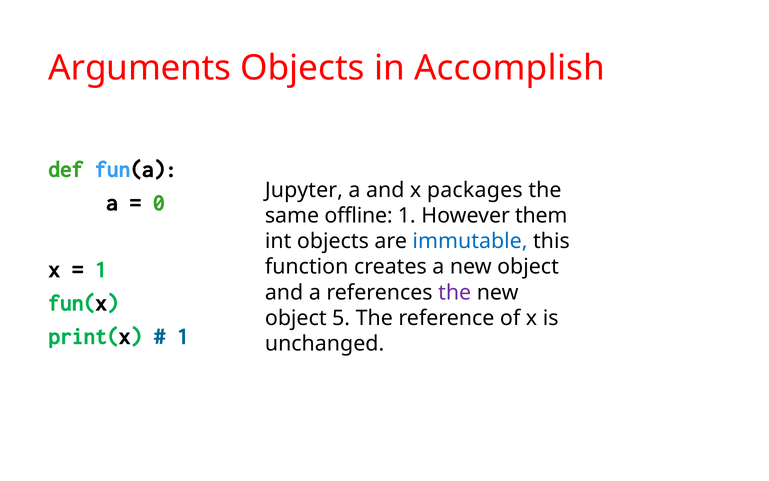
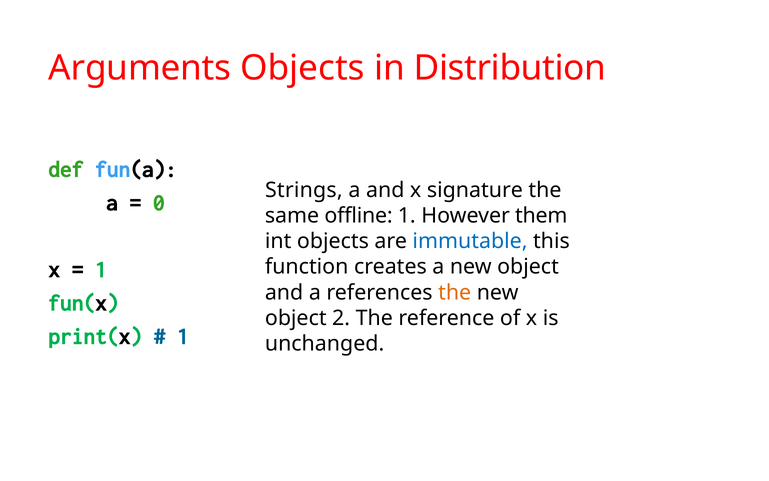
Accomplish: Accomplish -> Distribution
Jupyter: Jupyter -> Strings
packages: packages -> signature
the at (455, 292) colour: purple -> orange
5: 5 -> 2
